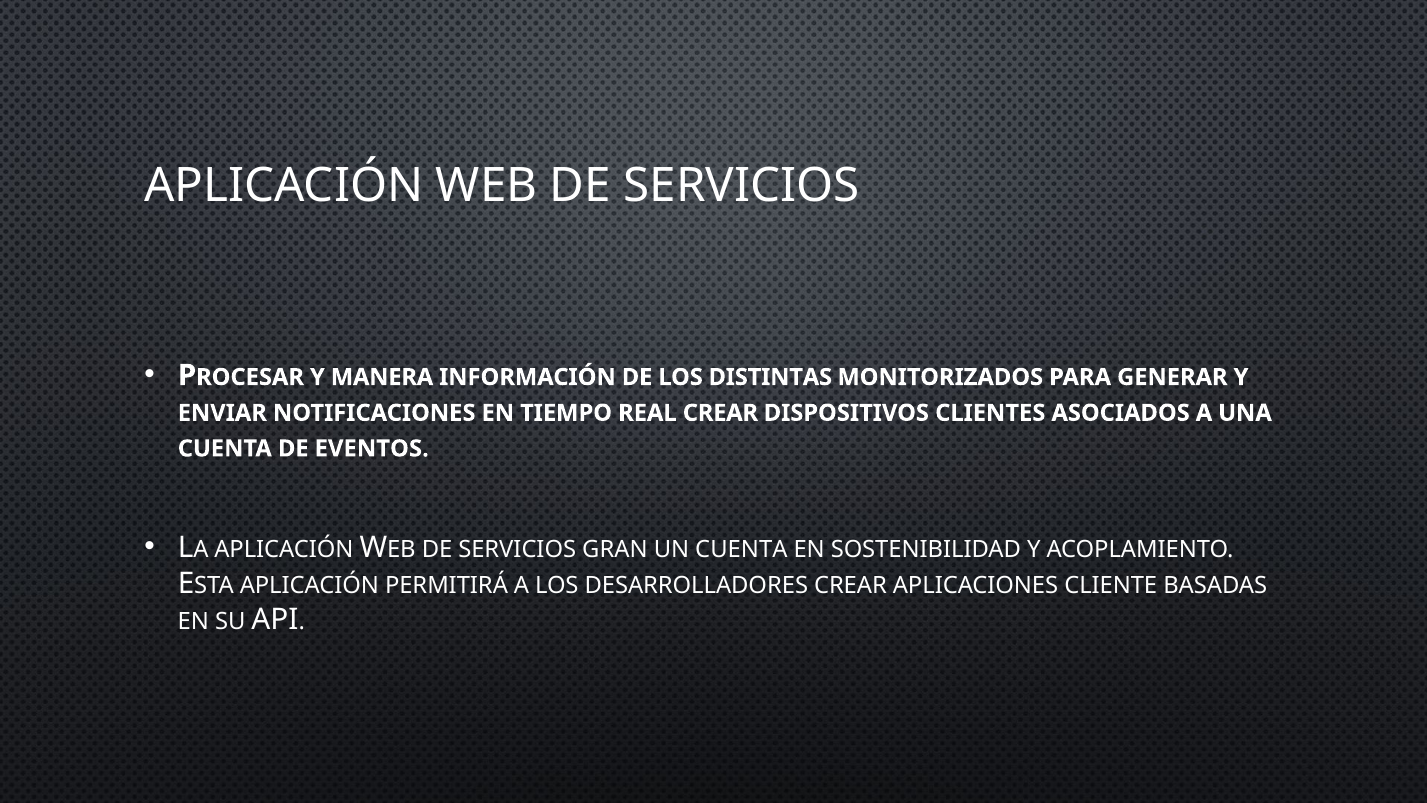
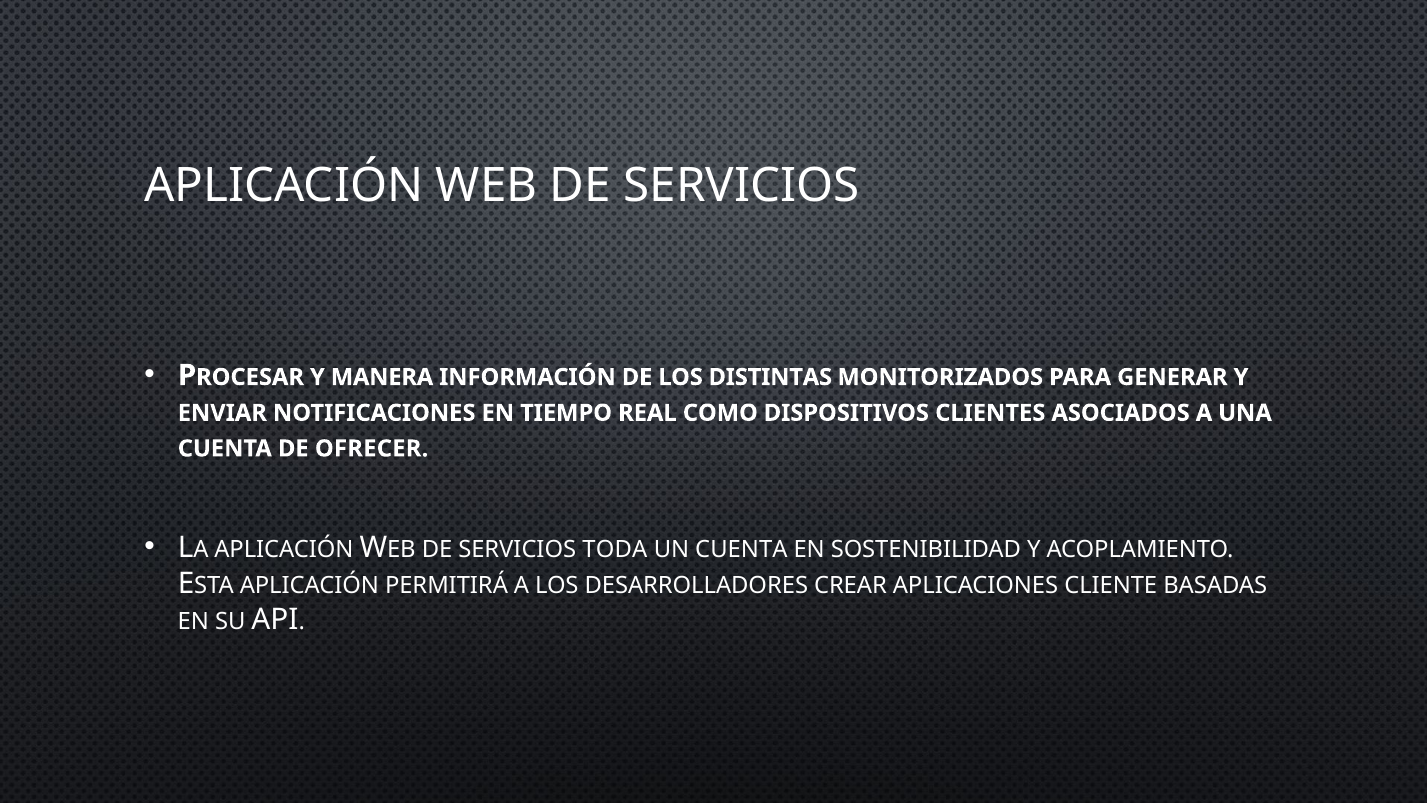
REAL CREAR: CREAR -> COMO
EVENTOS: EVENTOS -> OFRECER
GRAN: GRAN -> TODA
